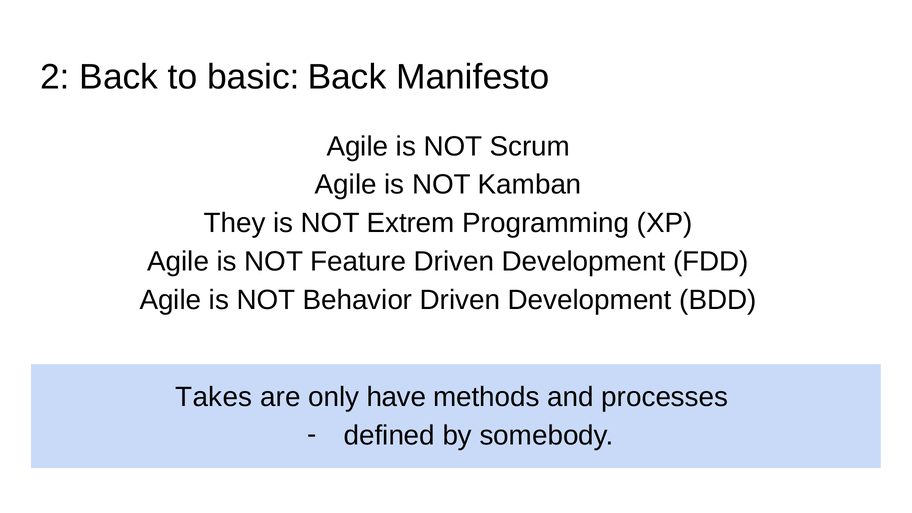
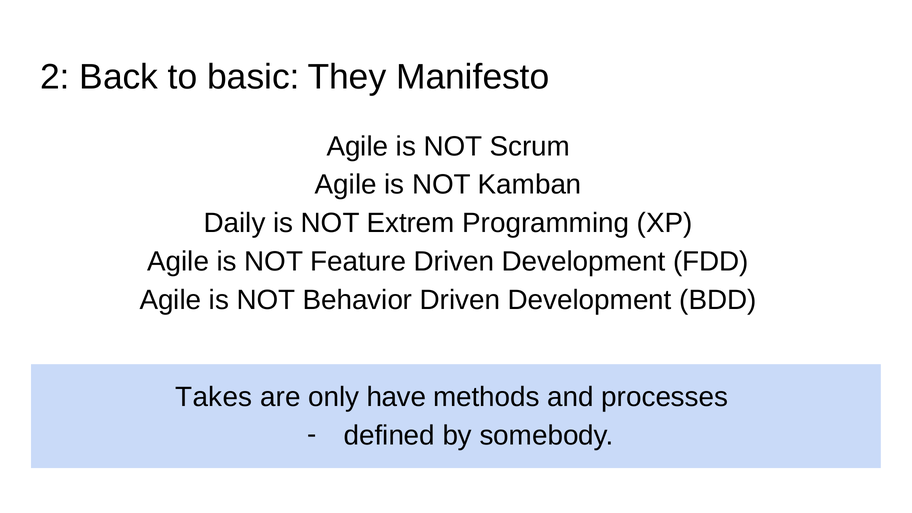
basic Back: Back -> They
They: They -> Daily
